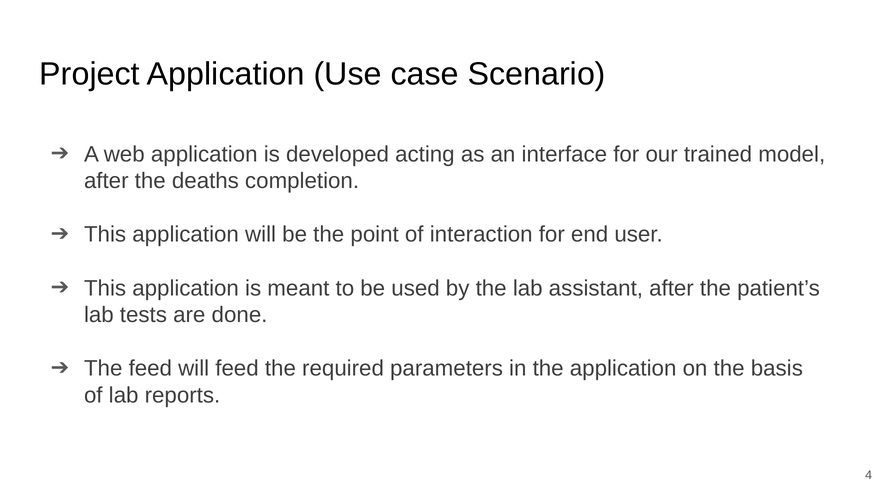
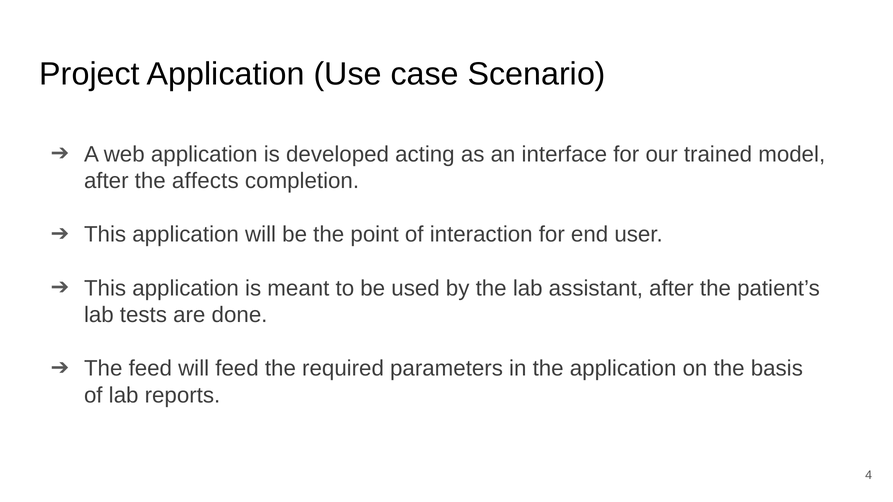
deaths: deaths -> affects
